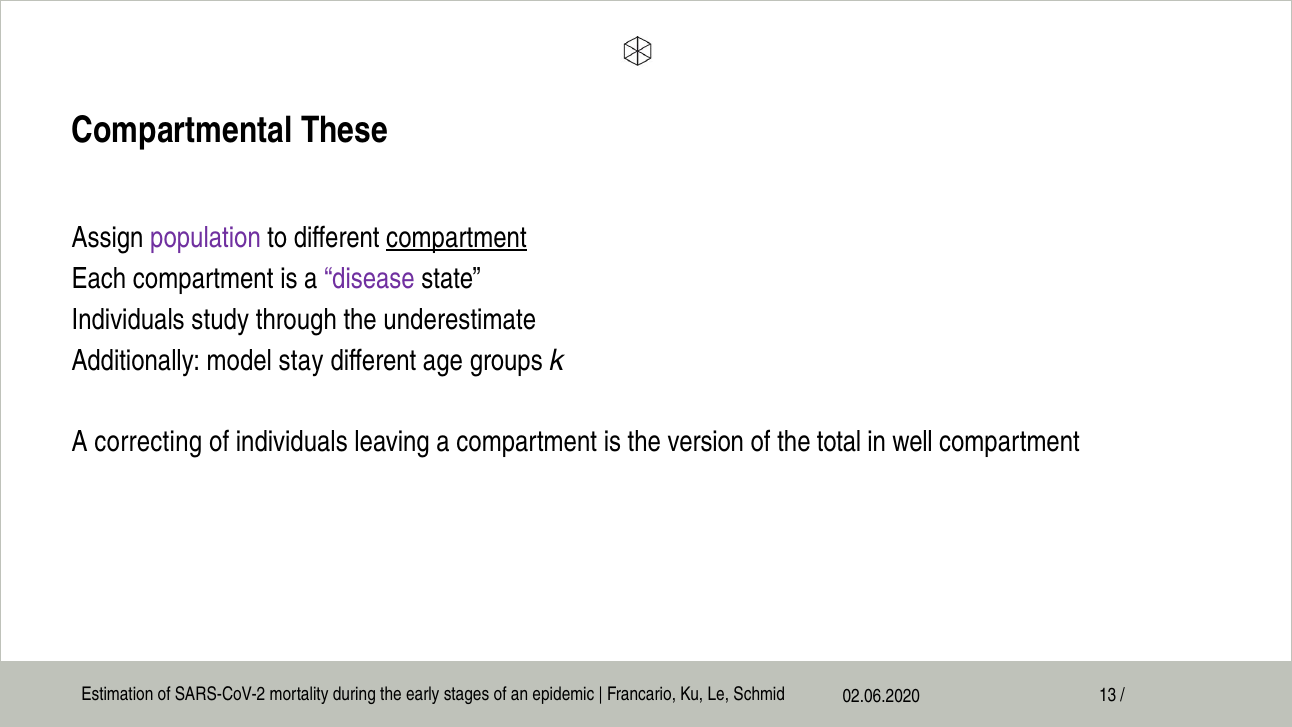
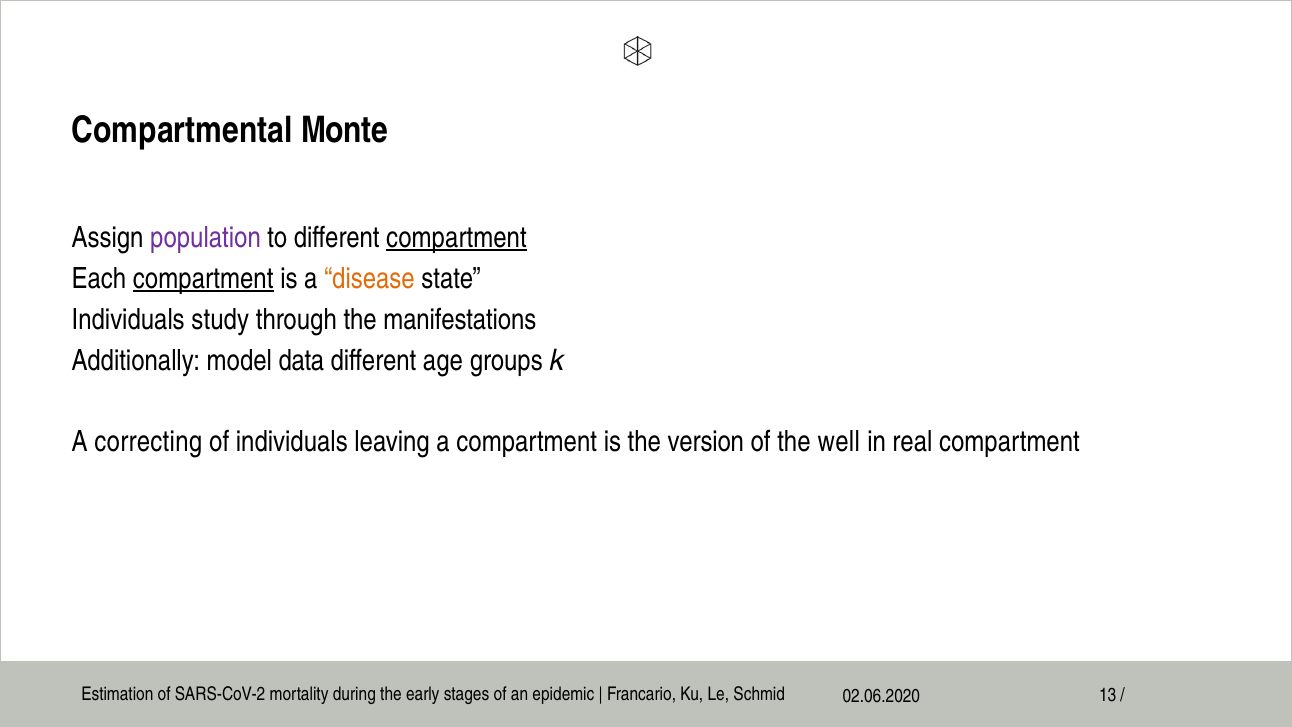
These: These -> Monte
compartment at (203, 278) underline: none -> present
disease colour: purple -> orange
underestimate: underestimate -> manifestations
stay: stay -> data
total: total -> well
well: well -> real
